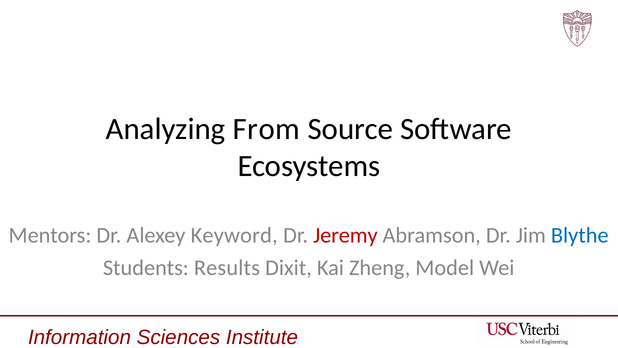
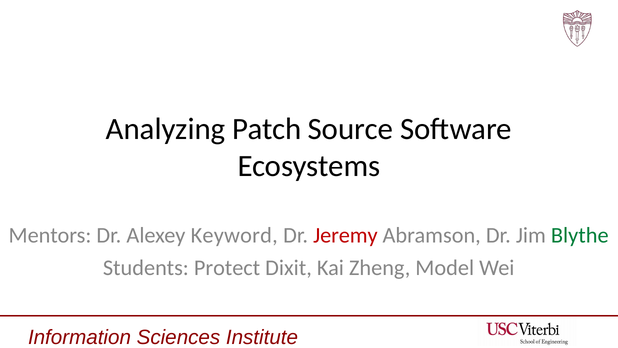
From: From -> Patch
Blythe colour: blue -> green
Results: Results -> Protect
